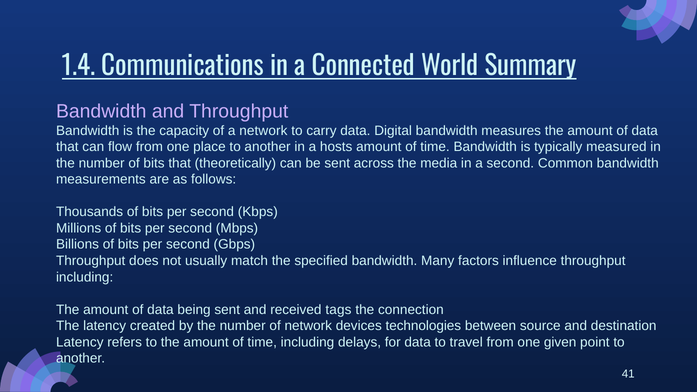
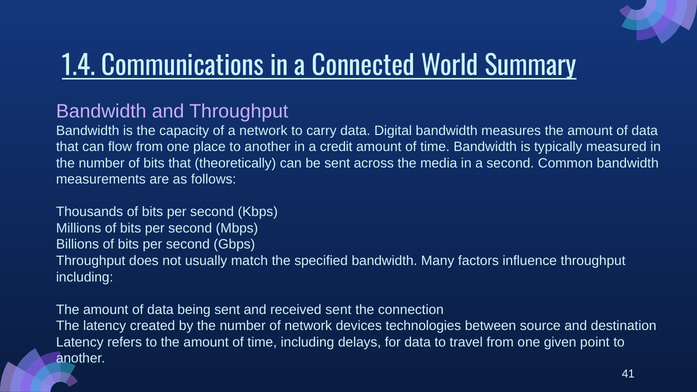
hosts: hosts -> credit
received tags: tags -> sent
